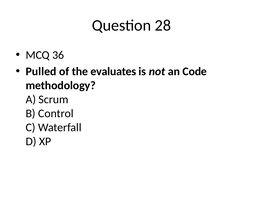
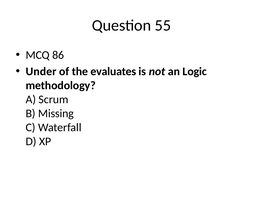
28: 28 -> 55
36: 36 -> 86
Pulled: Pulled -> Under
Code: Code -> Logic
Control: Control -> Missing
